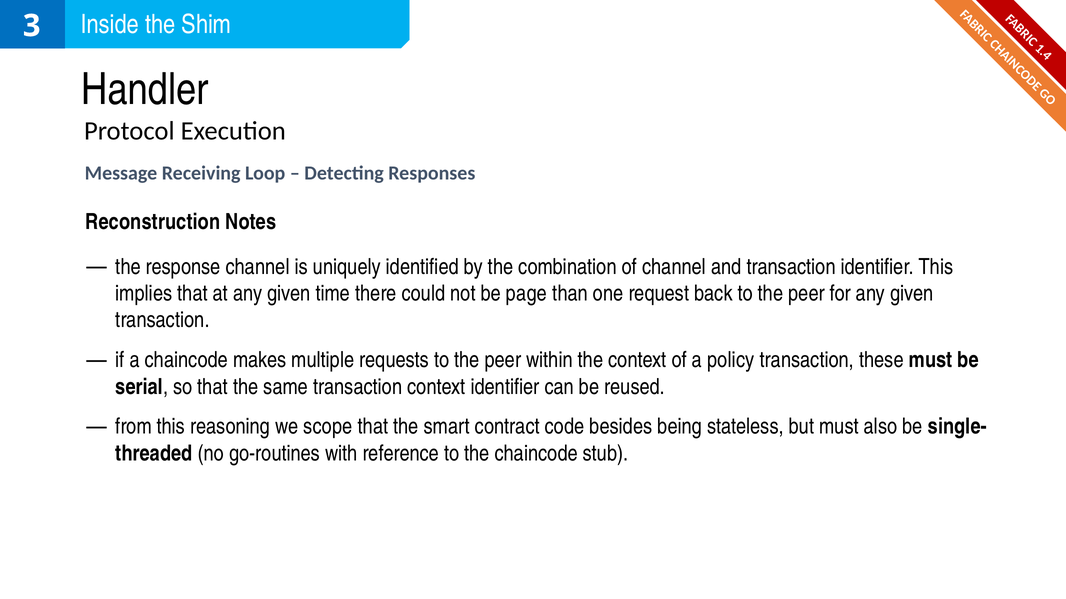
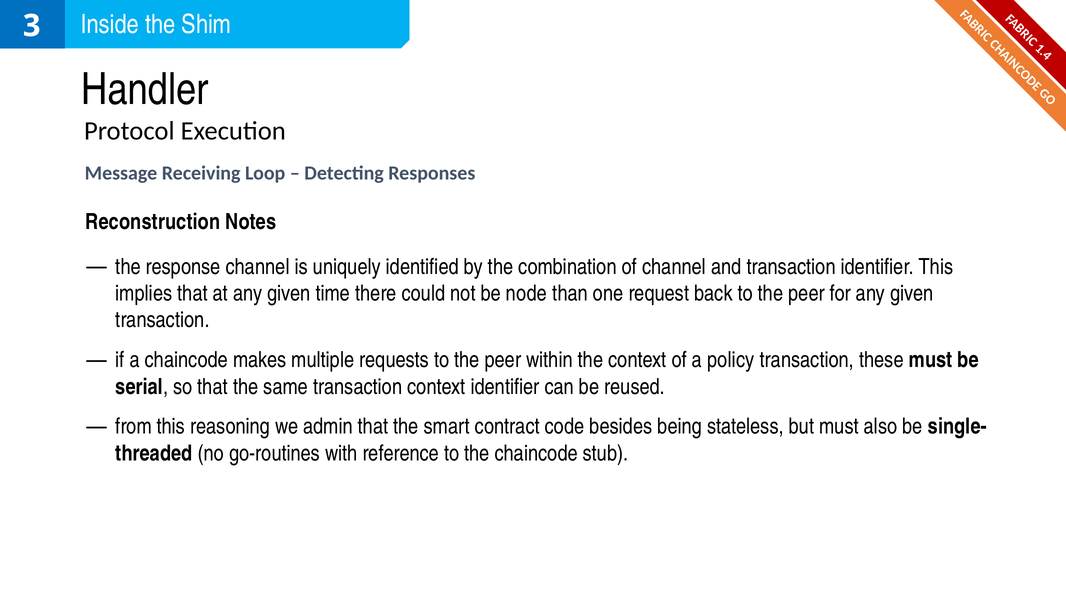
page: page -> node
scope: scope -> admin
